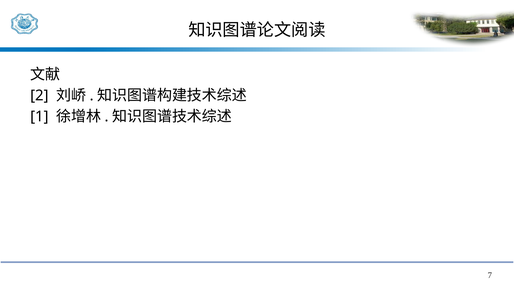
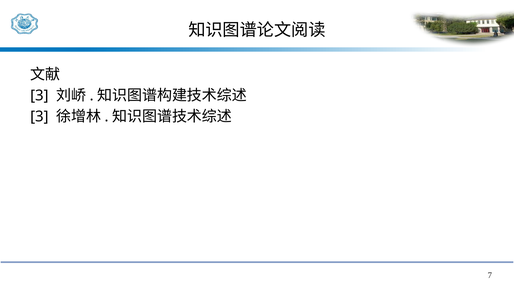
2 at (39, 96): 2 -> 3
1 at (39, 117): 1 -> 3
